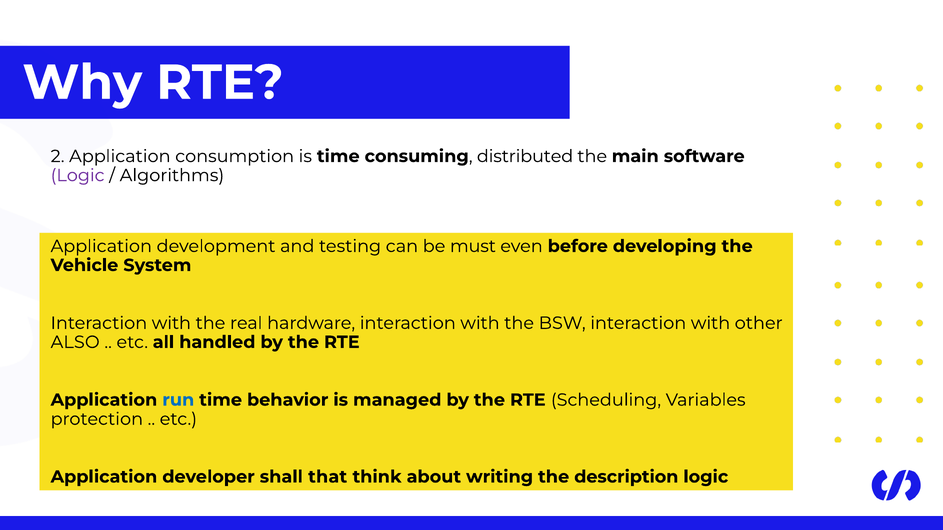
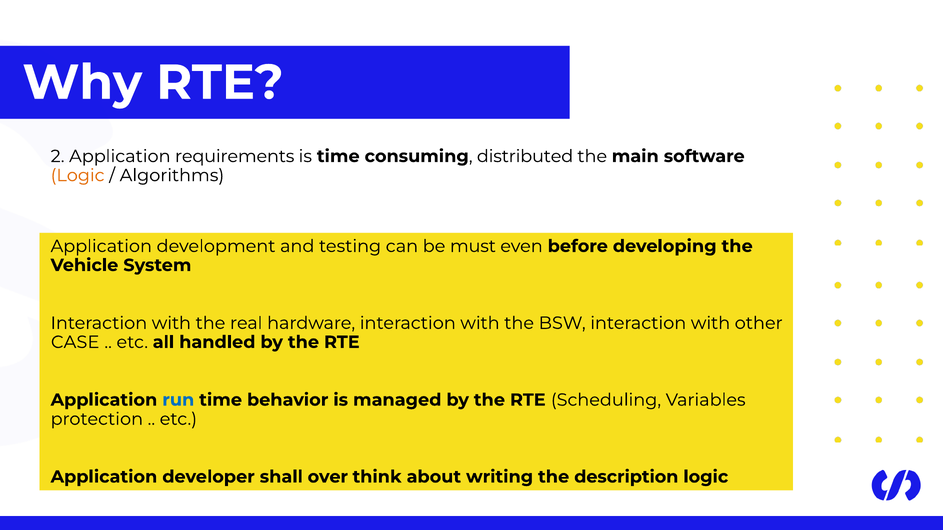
consumption: consumption -> requirements
Logic at (78, 176) colour: purple -> orange
ALSO: ALSO -> CASE
that: that -> over
